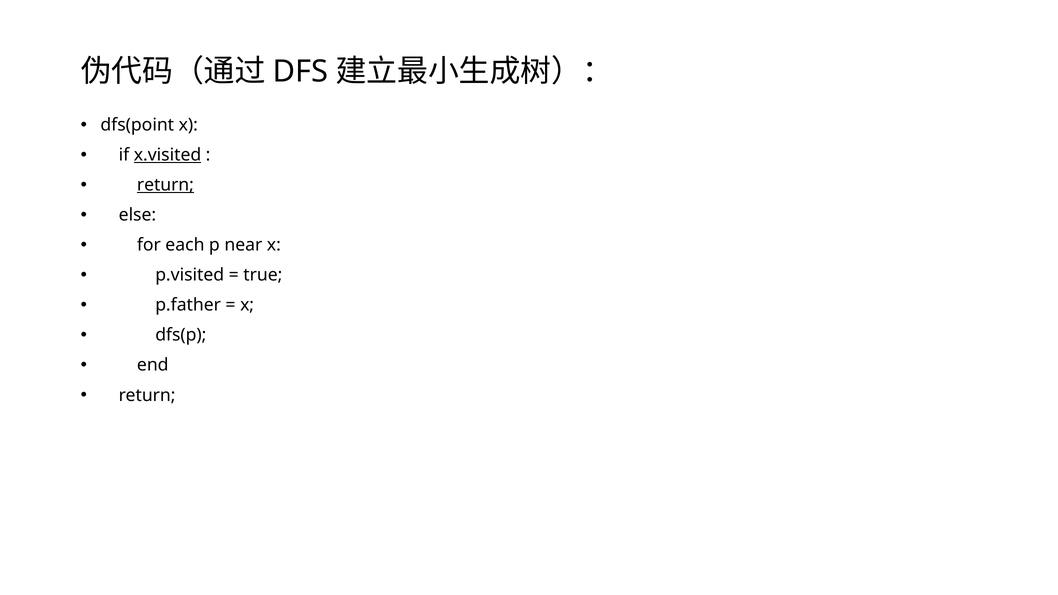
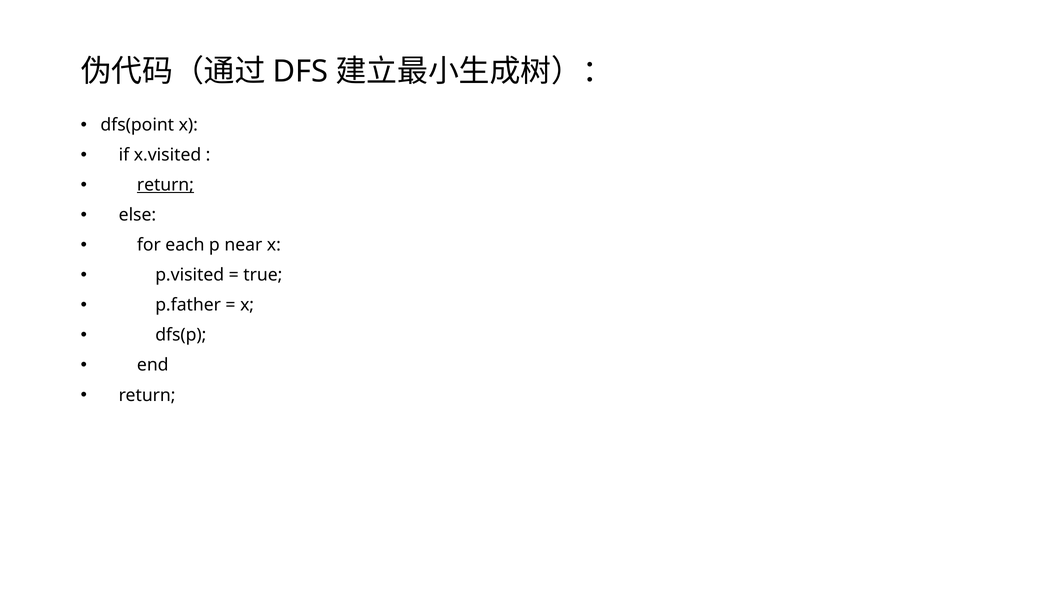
x.visited underline: present -> none
